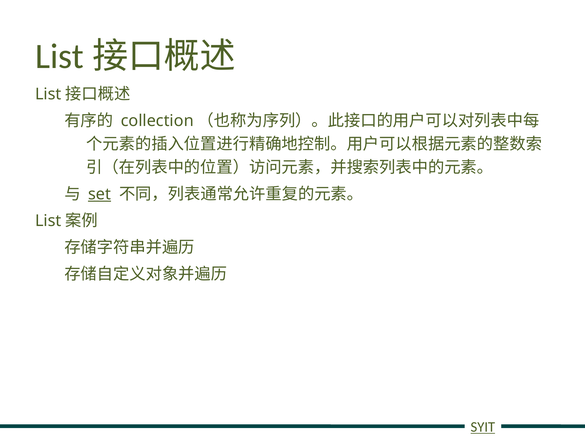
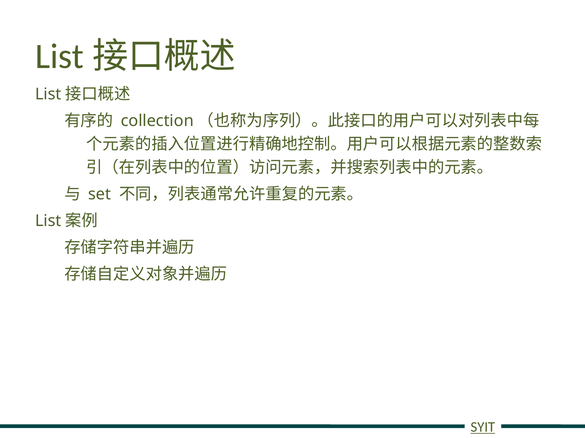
set underline: present -> none
